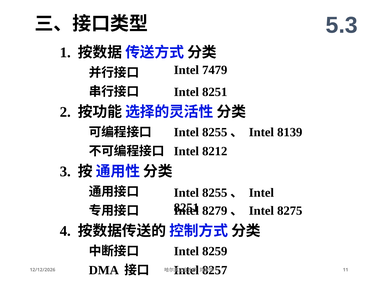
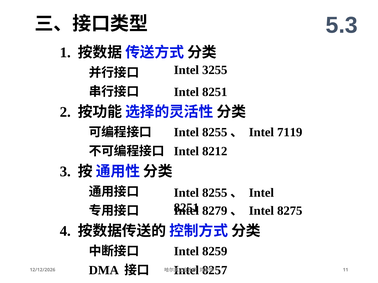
7479: 7479 -> 3255
8139: 8139 -> 7119
